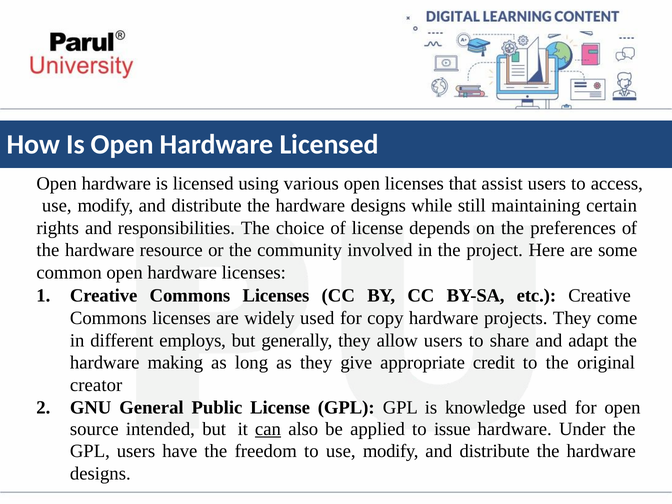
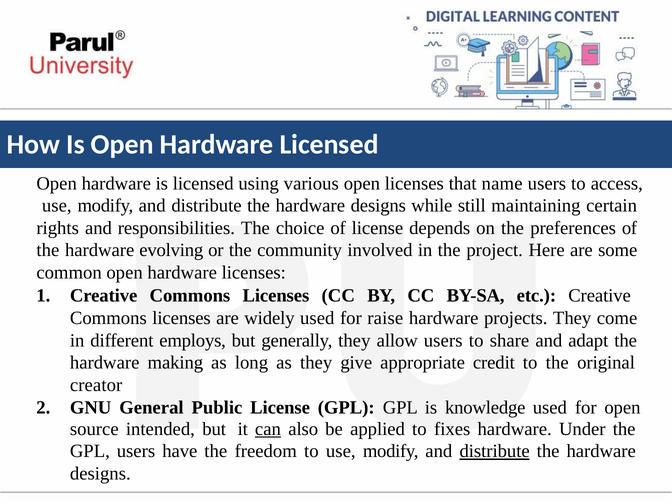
assist: assist -> name
resource: resource -> evolving
copy: copy -> raise
issue: issue -> fixes
distribute at (495, 451) underline: none -> present
